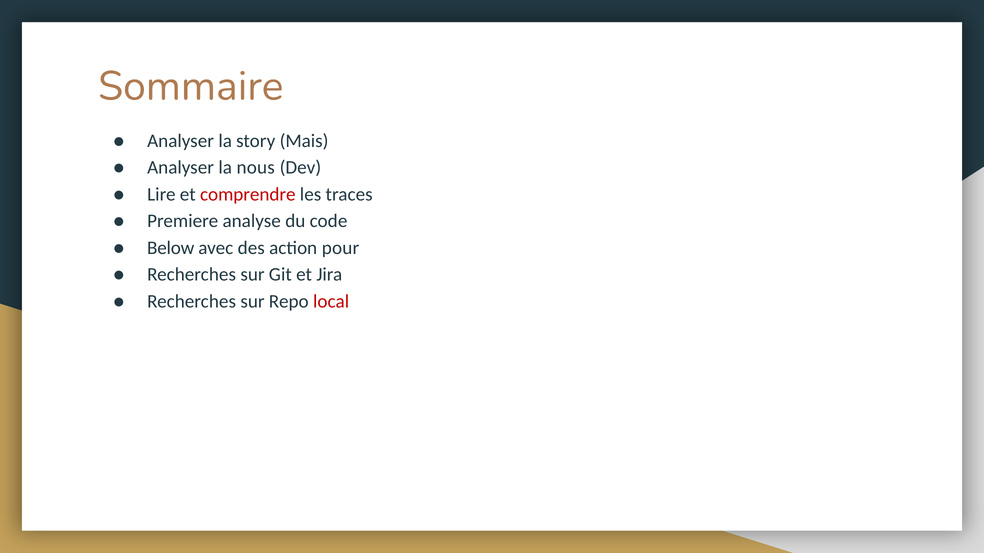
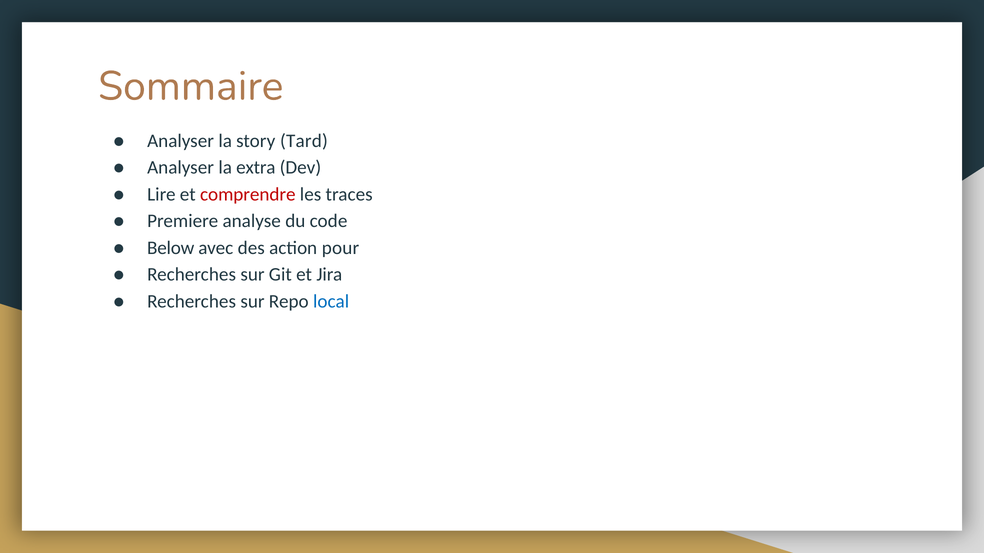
Mais: Mais -> Tard
nous: nous -> extra
local colour: red -> blue
